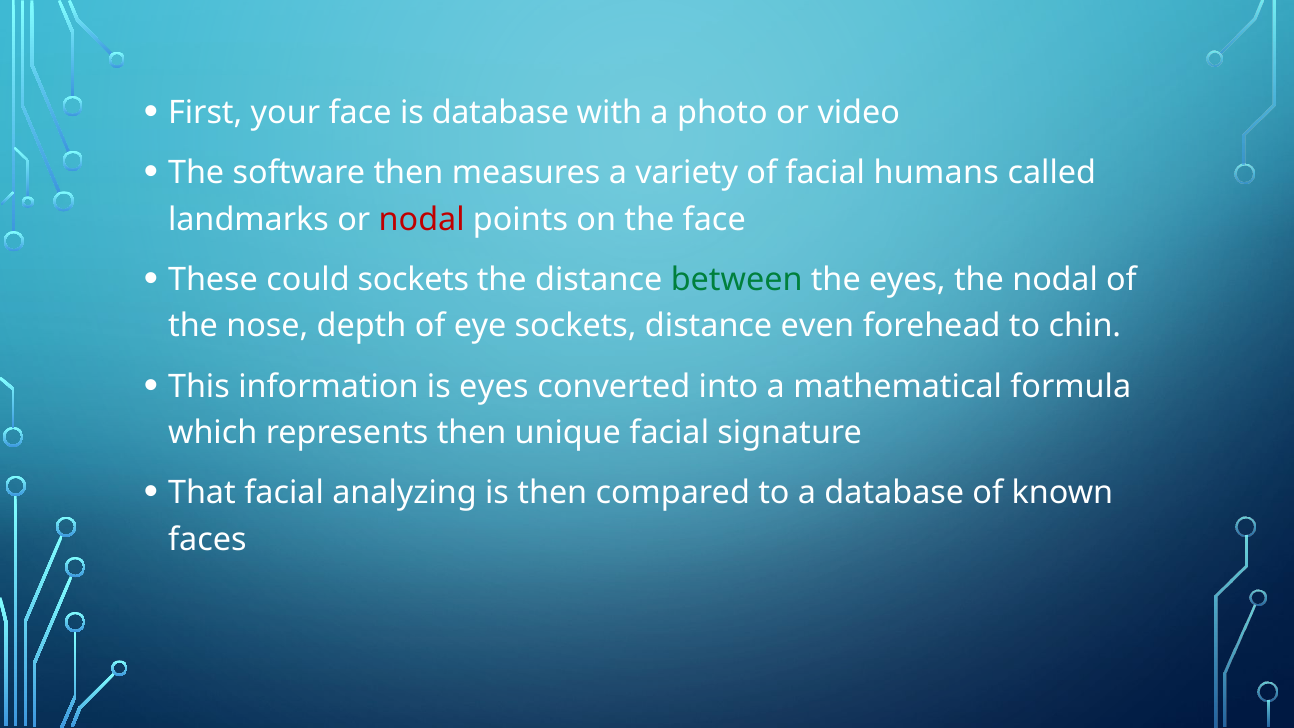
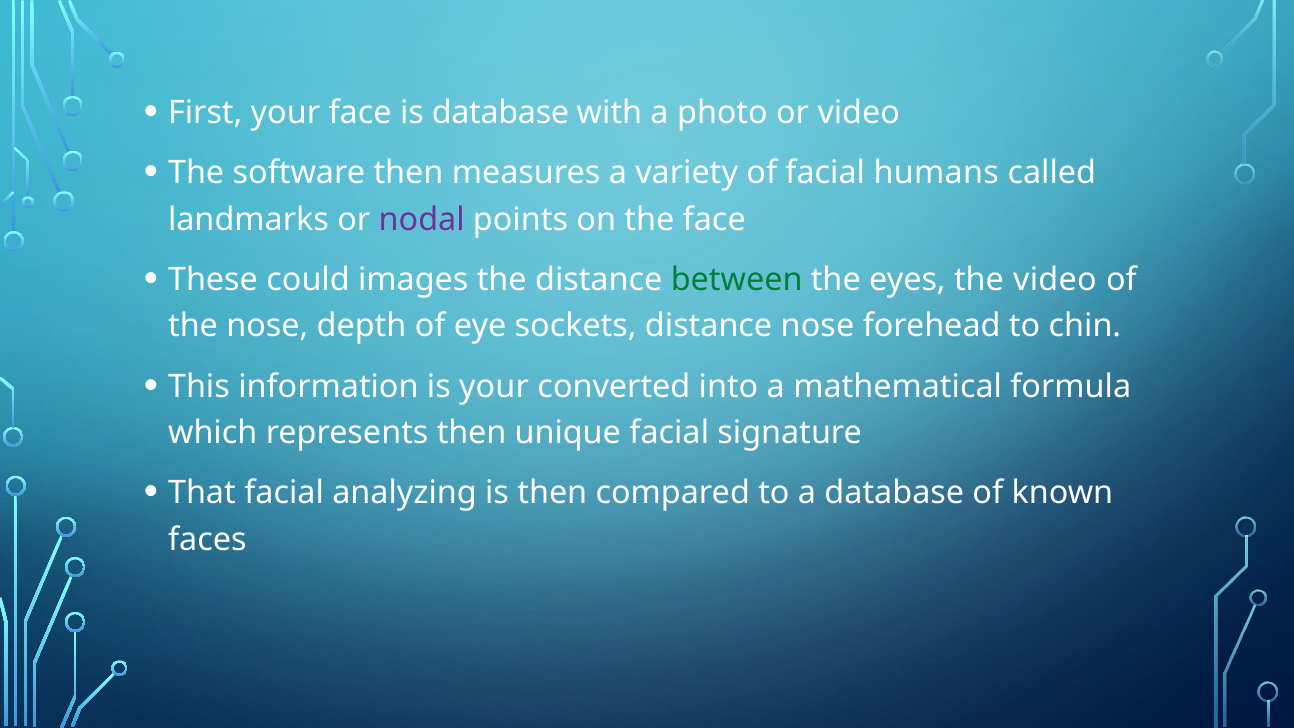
nodal at (422, 220) colour: red -> purple
could sockets: sockets -> images
the nodal: nodal -> video
distance even: even -> nose
is eyes: eyes -> your
